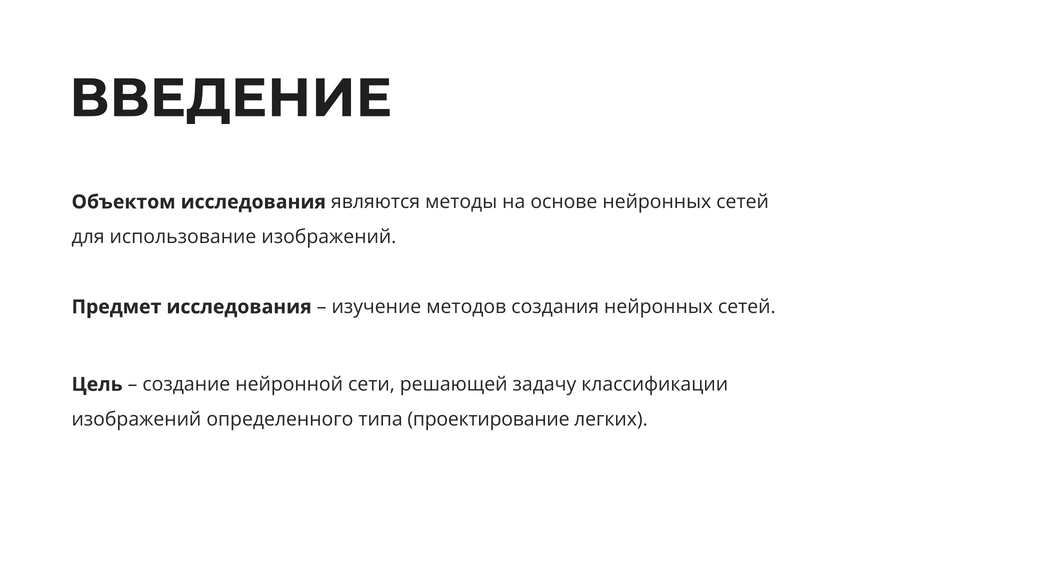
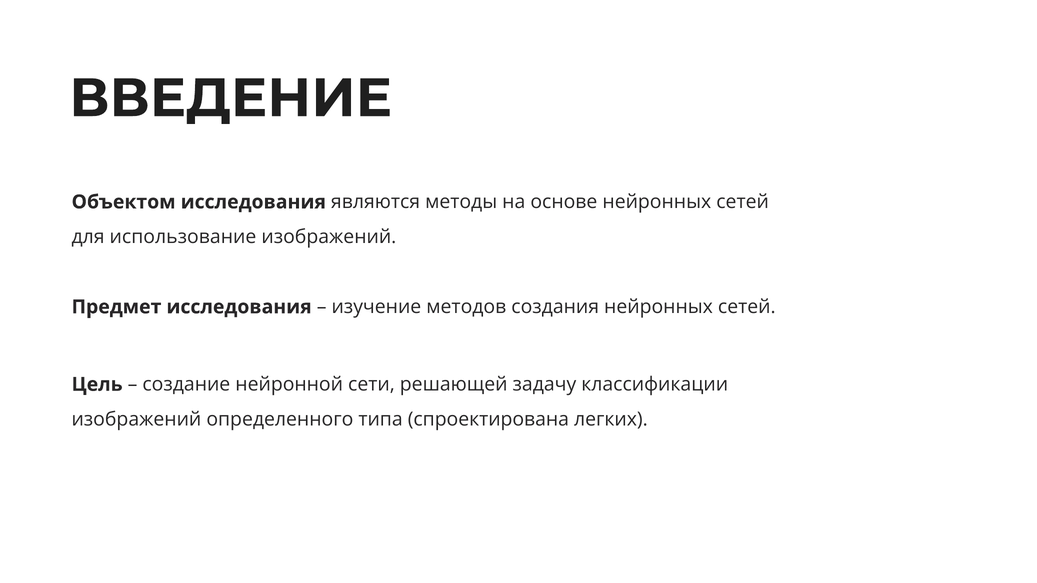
проектирование: проектирование -> спроектирована
